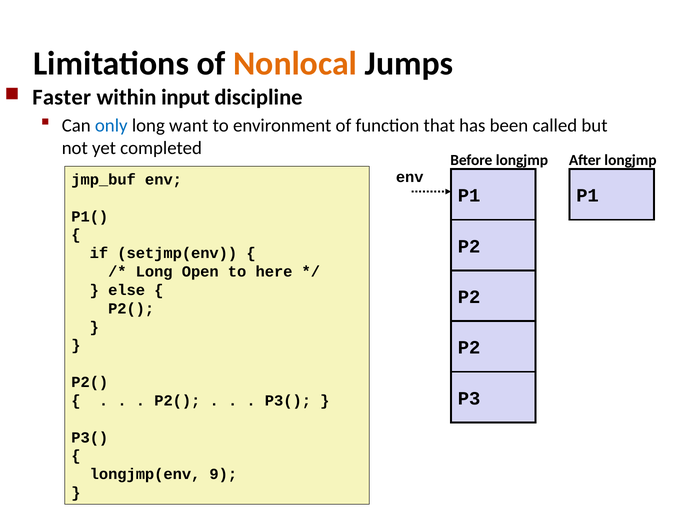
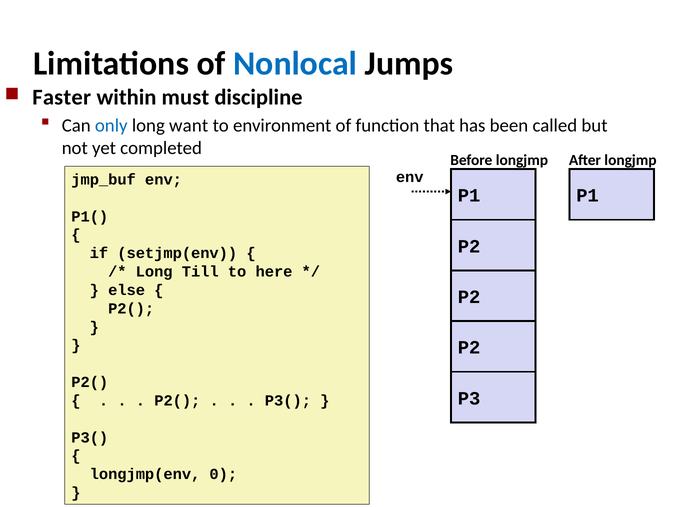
Nonlocal colour: orange -> blue
input: input -> must
Open: Open -> Till
9: 9 -> 0
